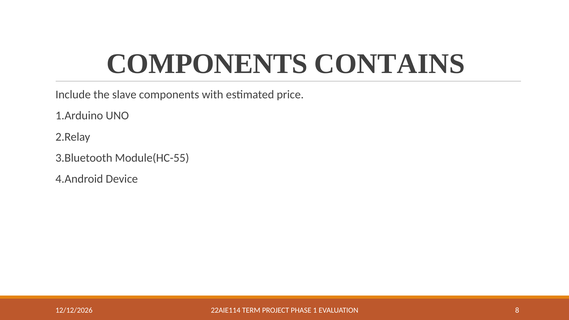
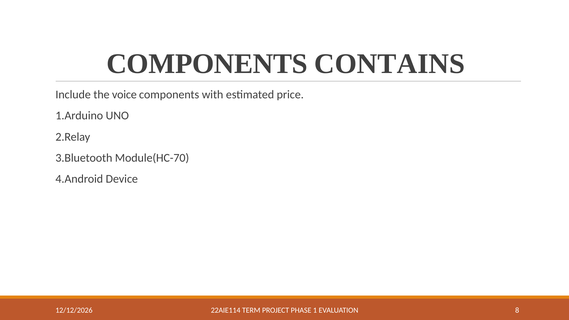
slave: slave -> voice
Module(HC-55: Module(HC-55 -> Module(HC-70
